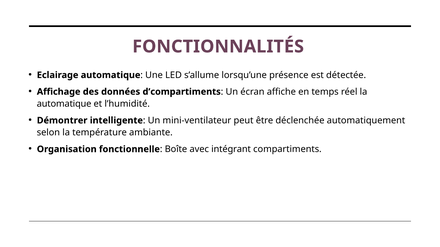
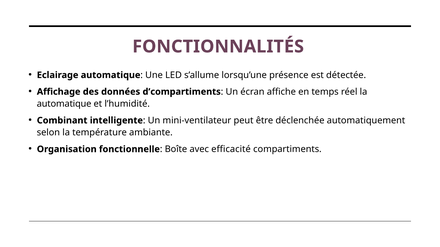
Démontrer: Démontrer -> Combinant
intégrant: intégrant -> efficacité
